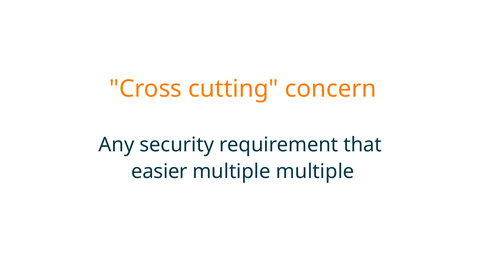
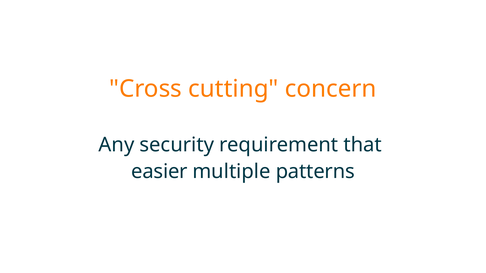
multiple multiple: multiple -> patterns
